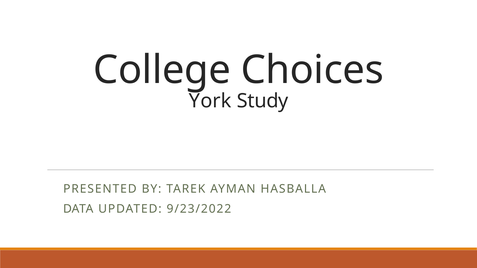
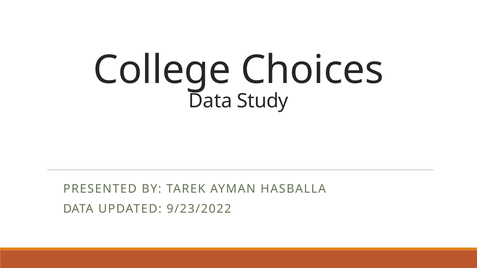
York at (210, 101): York -> Data
